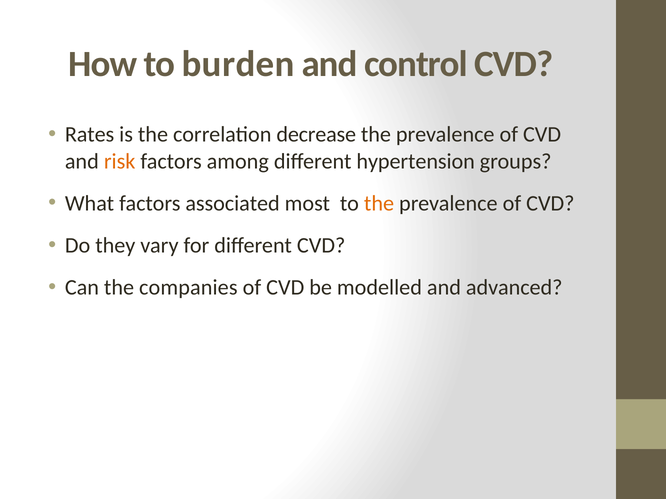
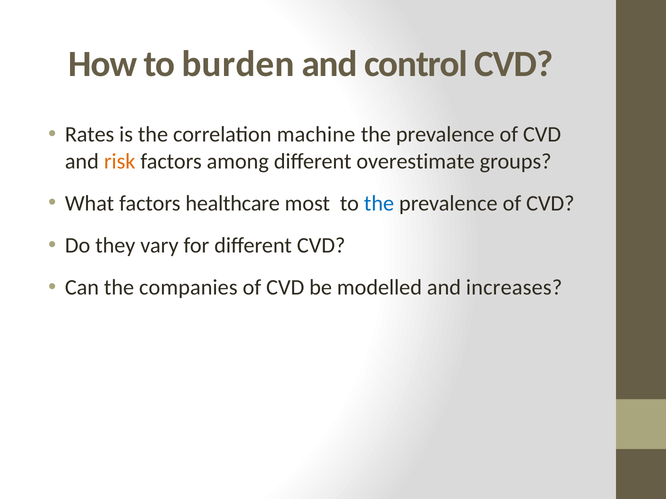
decrease: decrease -> machine
hypertension: hypertension -> overestimate
associated: associated -> healthcare
the at (379, 204) colour: orange -> blue
advanced: advanced -> increases
